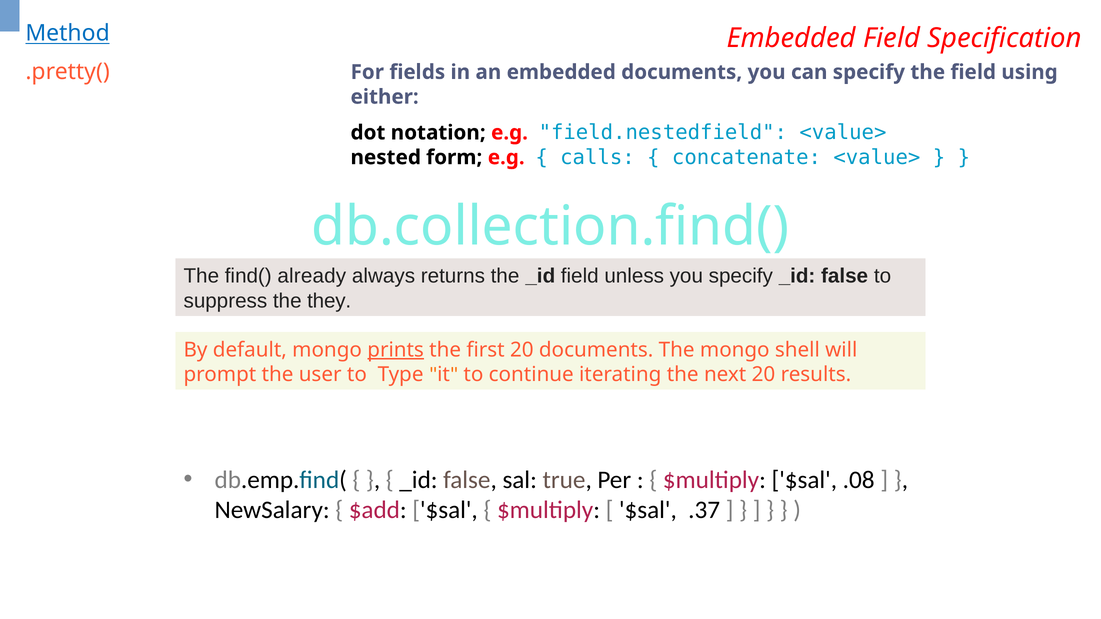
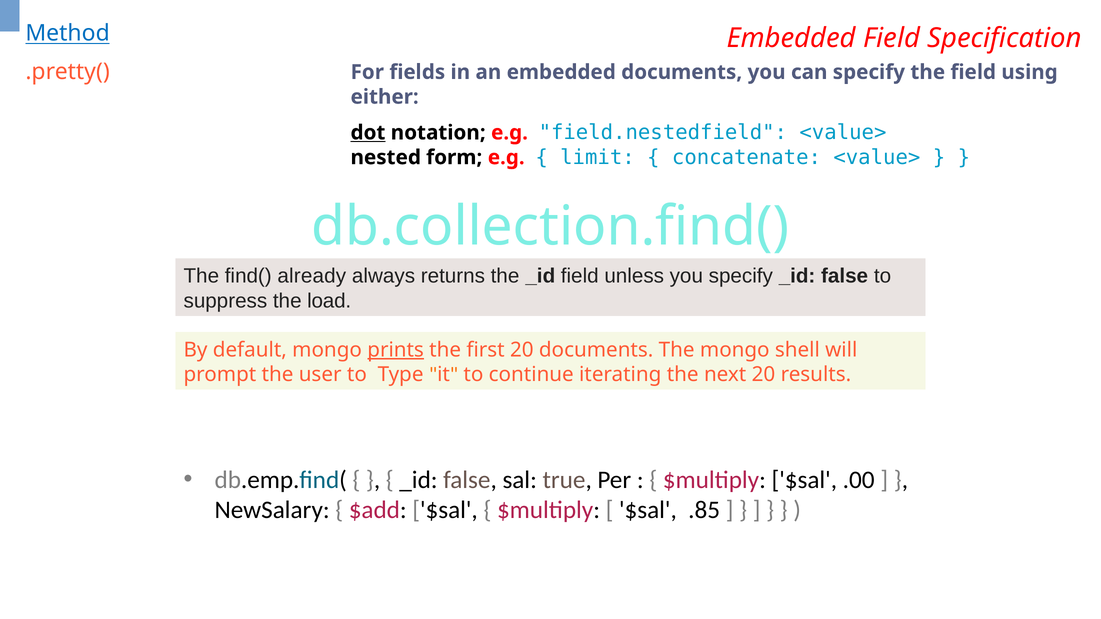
dot underline: none -> present
calls: calls -> limit
they: they -> load
.08: .08 -> .00
.37: .37 -> .85
